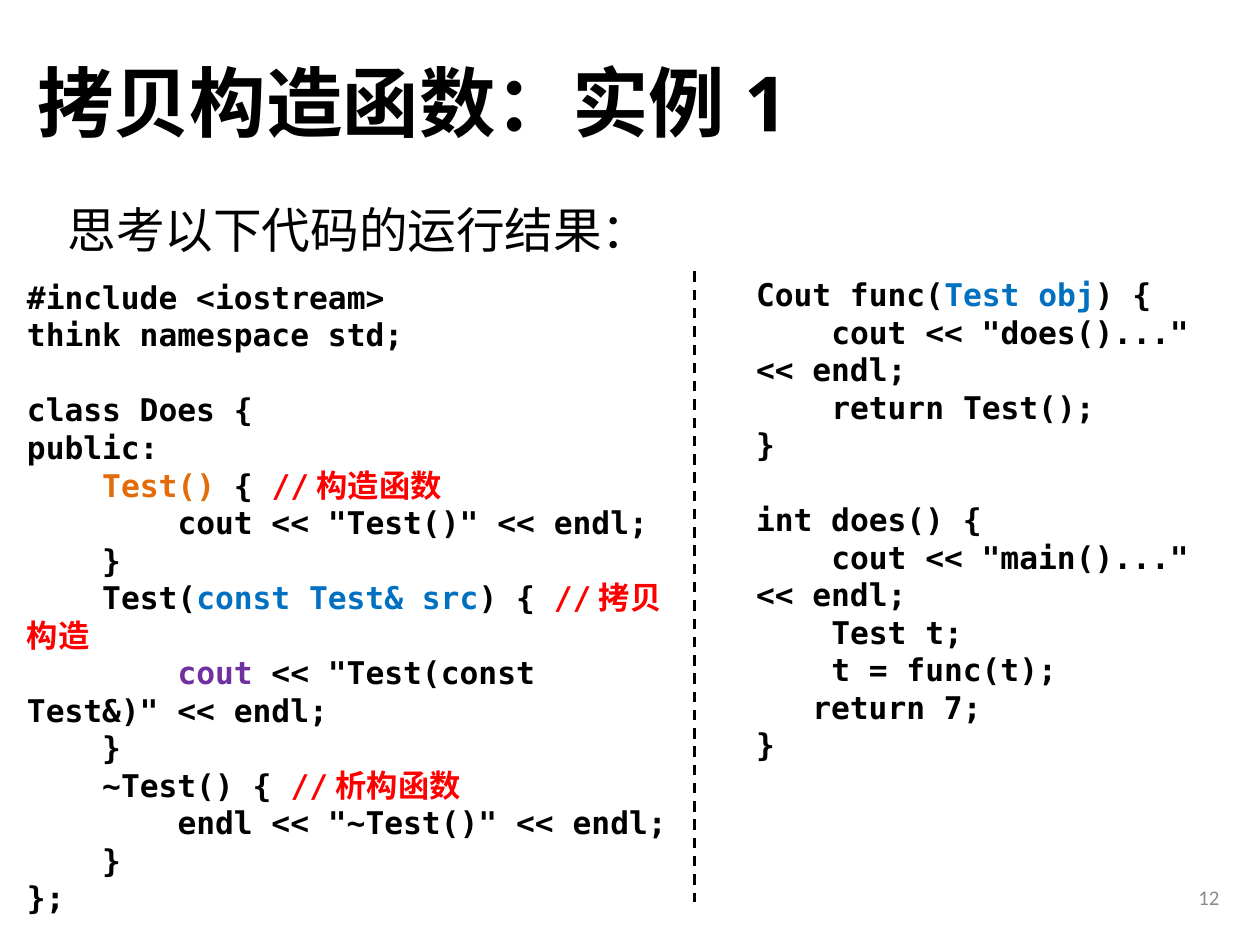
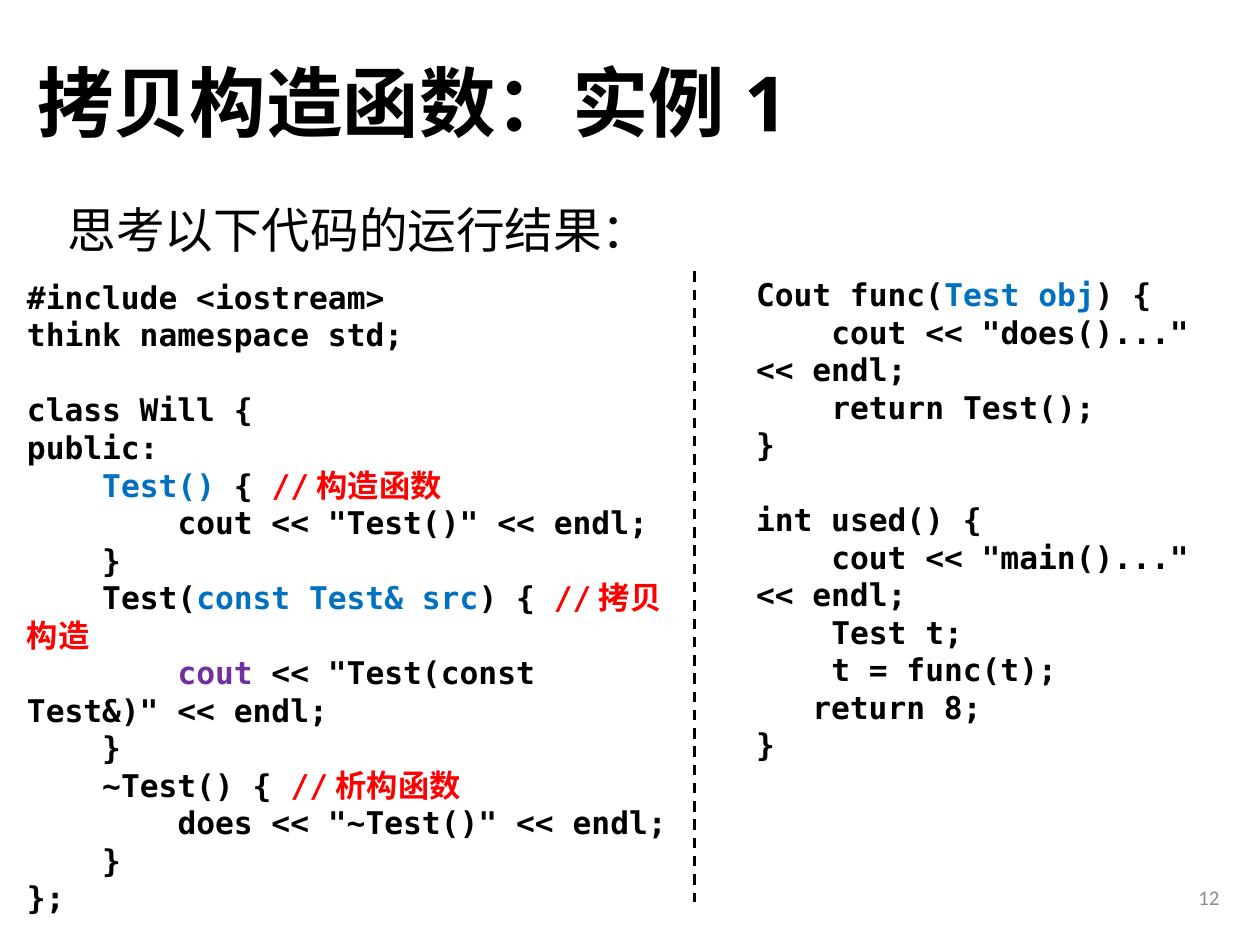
Does: Does -> Will
Test( at (159, 487) colour: orange -> blue
int does(: does( -> used(
7: 7 -> 8
endl at (215, 825): endl -> does
